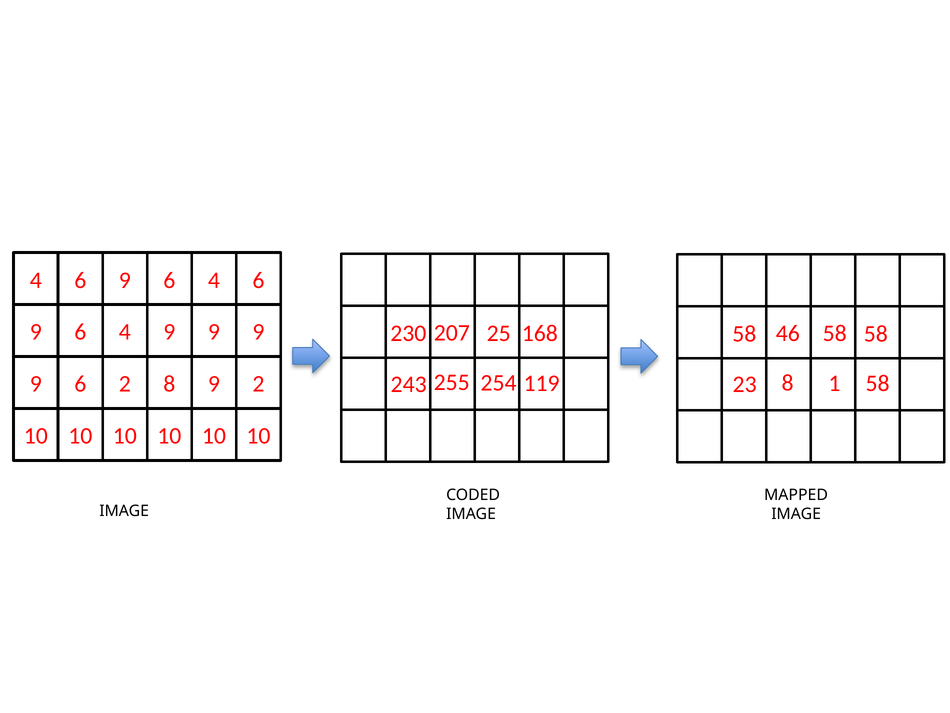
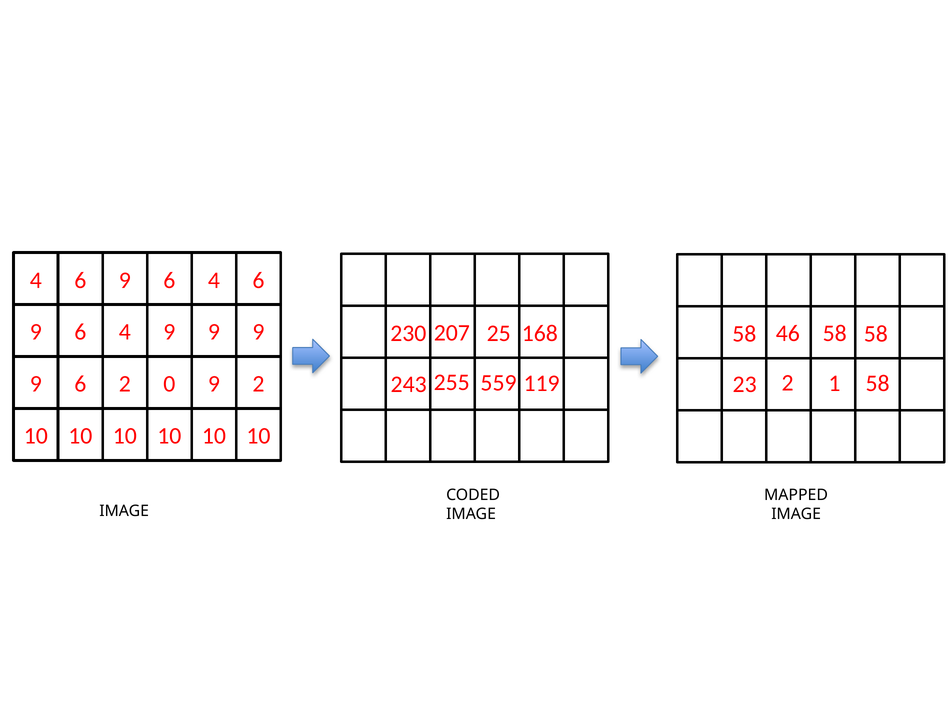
2 8: 8 -> 0
254: 254 -> 559
23 8: 8 -> 2
